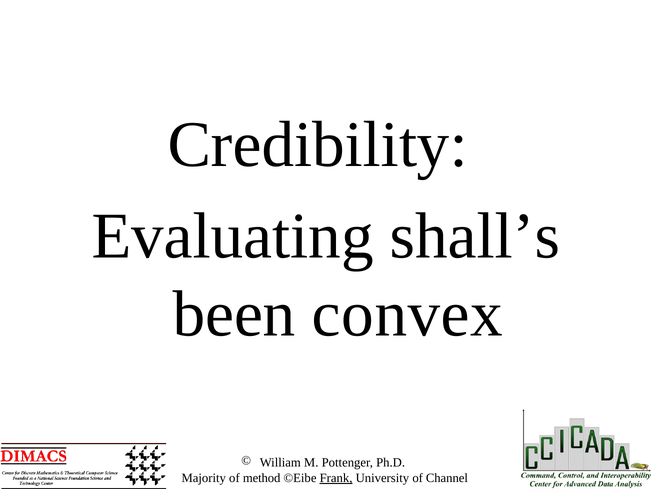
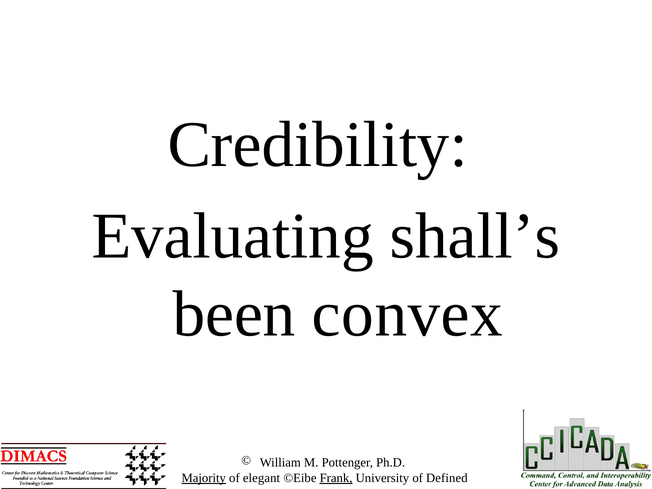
Majority underline: none -> present
method: method -> elegant
Channel: Channel -> Defined
